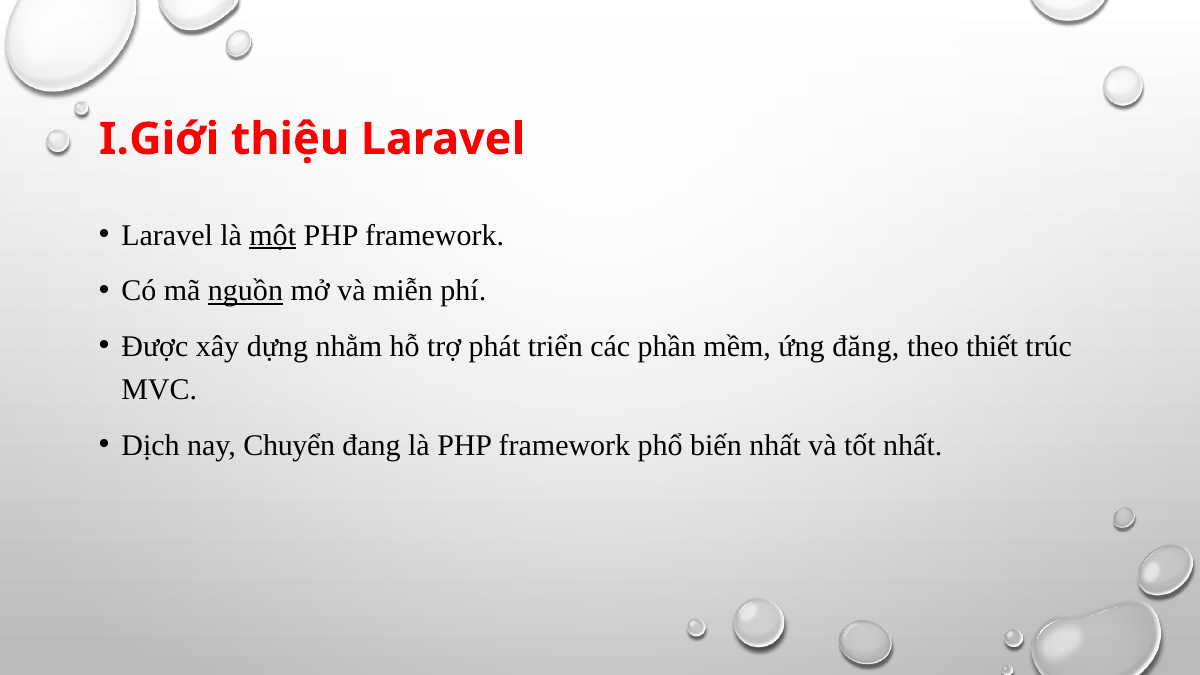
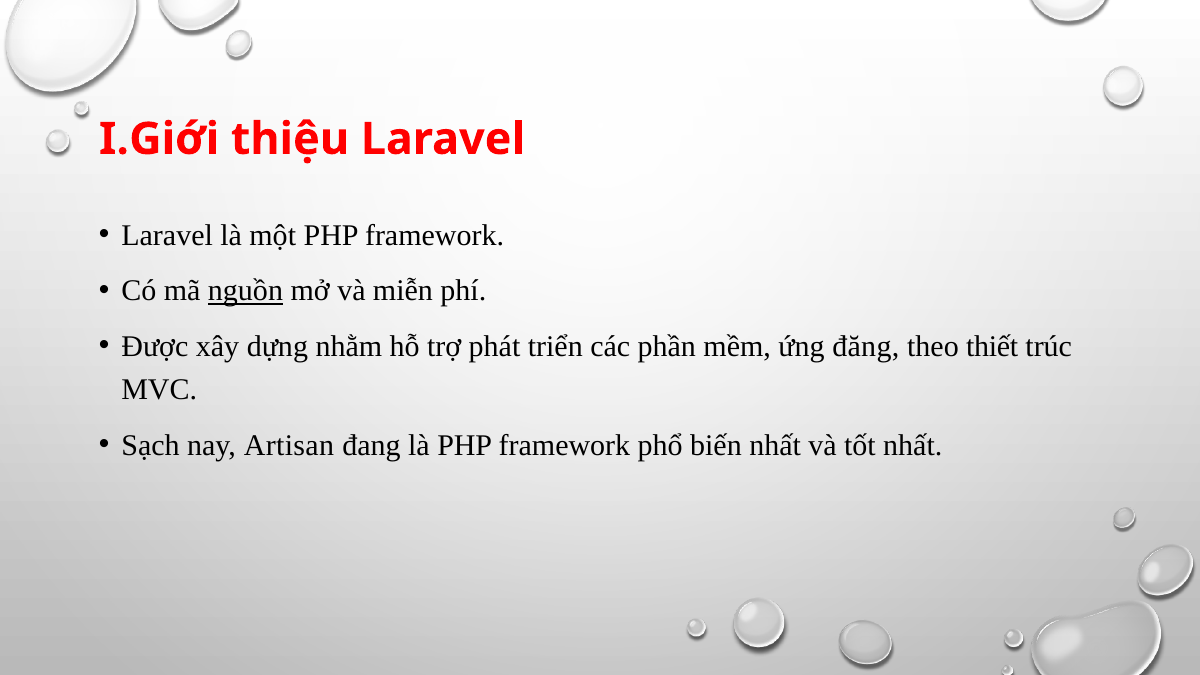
một underline: present -> none
Dịch: Dịch -> Sạch
Chuyển: Chuyển -> Artisan
